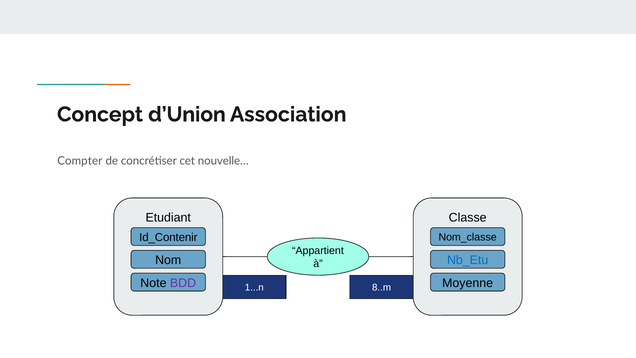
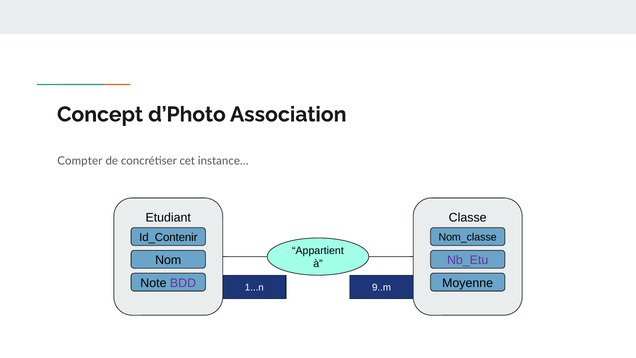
d’Union: d’Union -> d’Photo
nouvelle…: nouvelle… -> instance…
Nb_Etu colour: blue -> purple
8..m: 8..m -> 9..m
